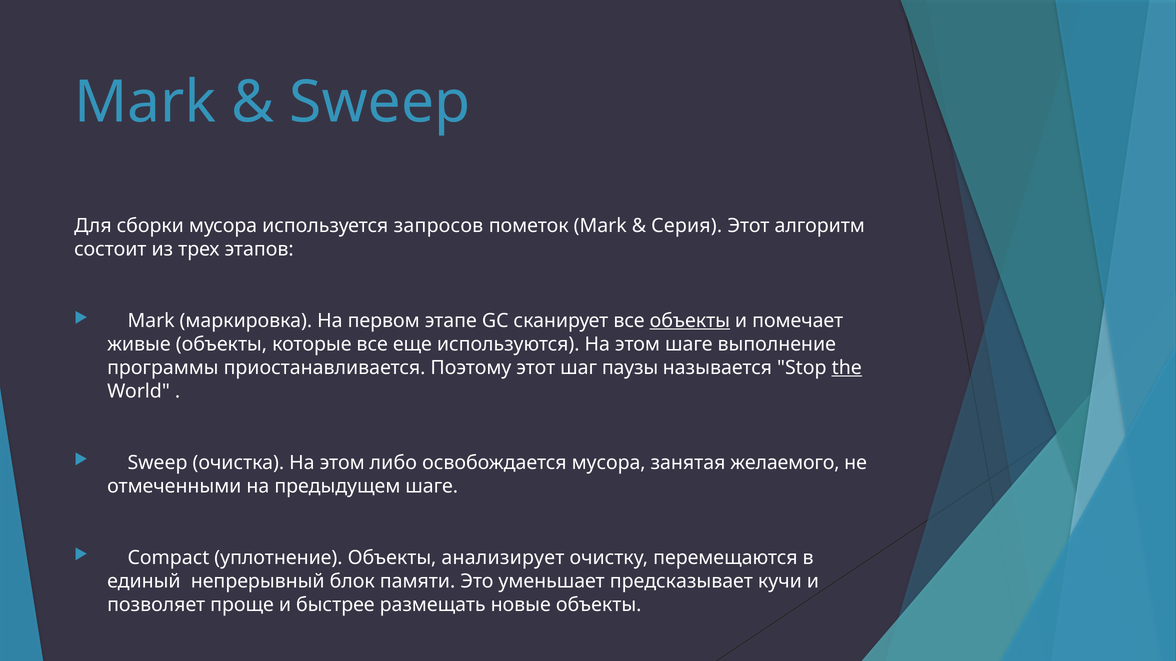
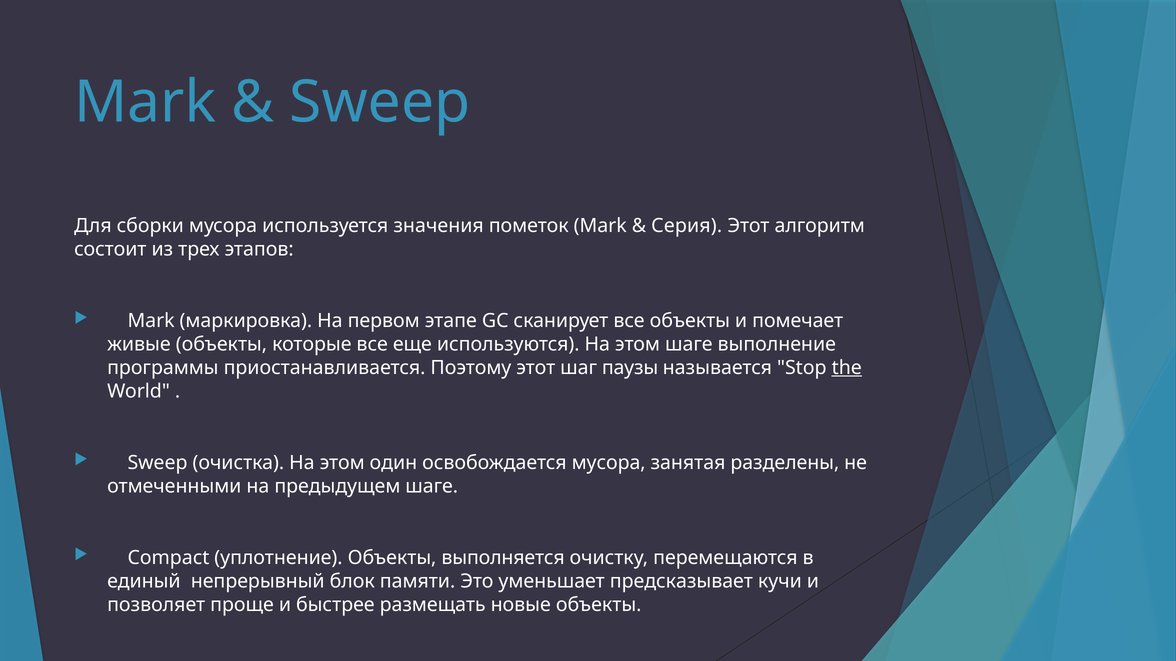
запросов: запросов -> значения
объекты at (690, 321) underline: present -> none
либо: либо -> один
желаемого: желаемого -> разделены
анализирует: анализирует -> выполняется
